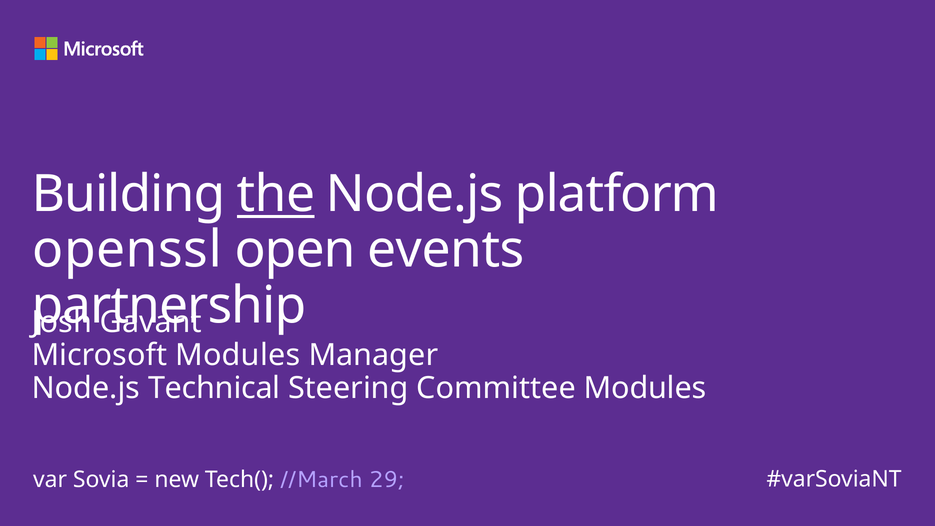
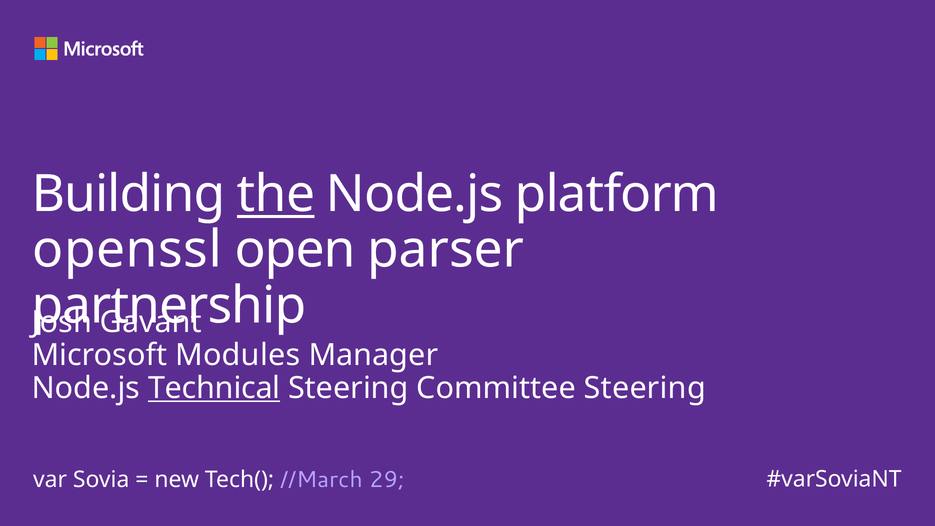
events: events -> parser
Technical underline: none -> present
Committee Modules: Modules -> Steering
